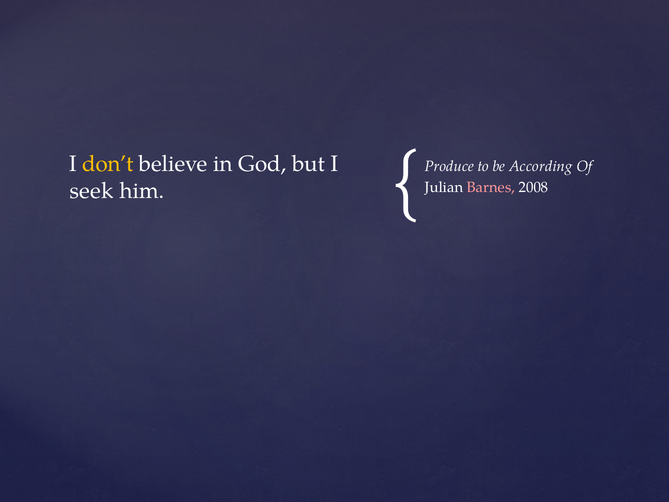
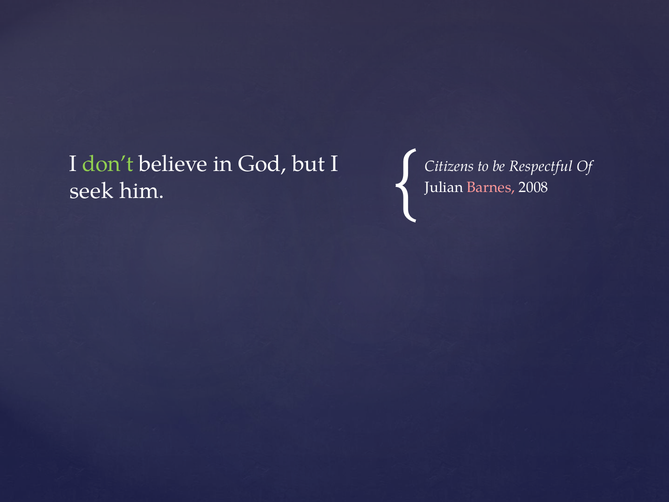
don’t colour: yellow -> light green
Produce: Produce -> Citizens
According: According -> Respectful
